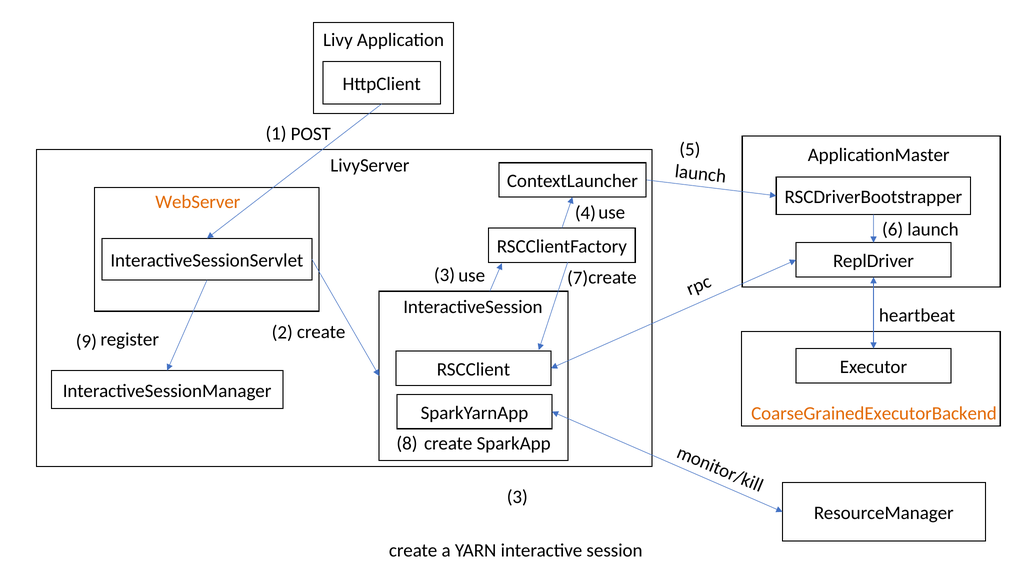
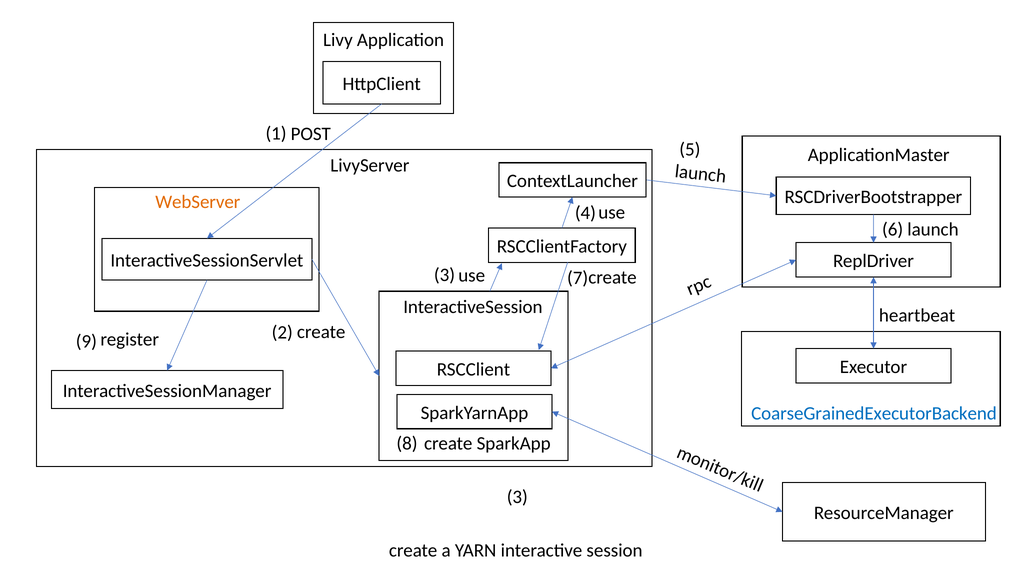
CoarseGrainedExecutorBackend colour: orange -> blue
